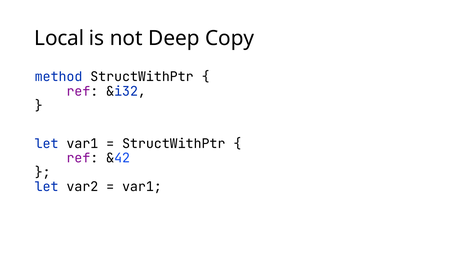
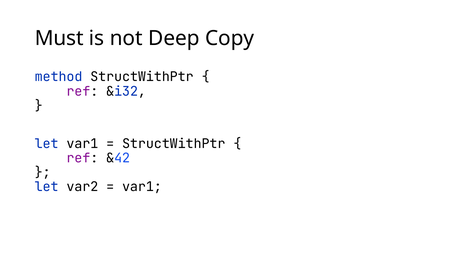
Local: Local -> Must
